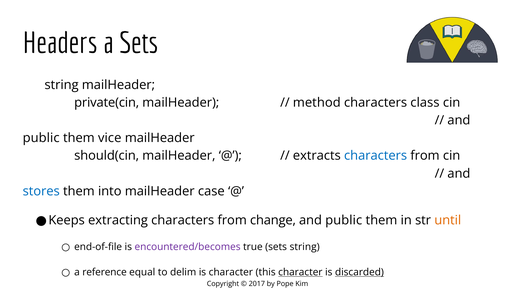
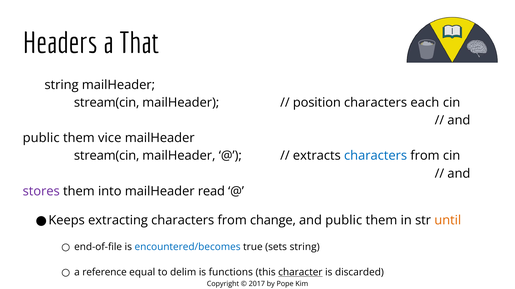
a Sets: Sets -> That
private(cin at (107, 103): private(cin -> stream(cin
method: method -> position
class: class -> each
should(cin at (107, 156): should(cin -> stream(cin
stores colour: blue -> purple
case: case -> read
encountered/becomes colour: purple -> blue
is character: character -> functions
discarded underline: present -> none
